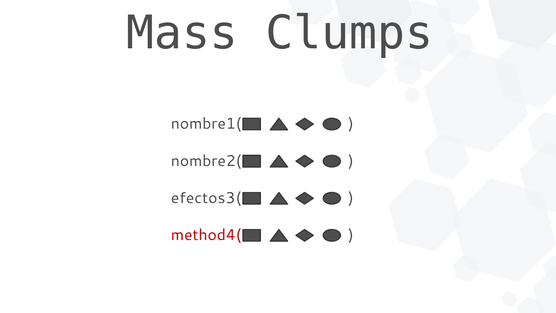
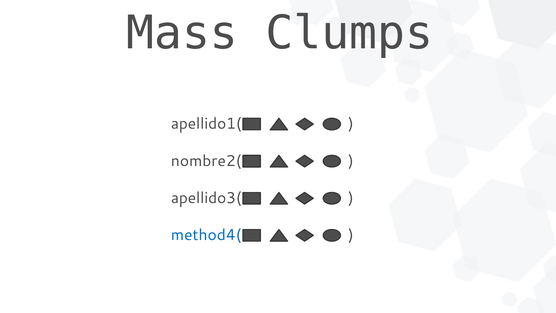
nombre1(: nombre1( -> apellido1(
efectos3(: efectos3( -> apellido3(
method4( colour: red -> blue
